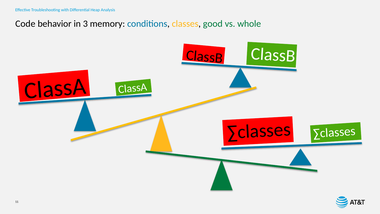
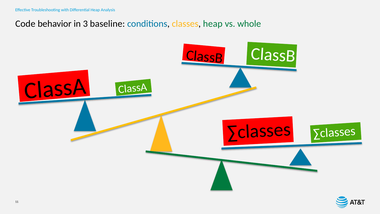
memory: memory -> baseline
classes good: good -> heap
